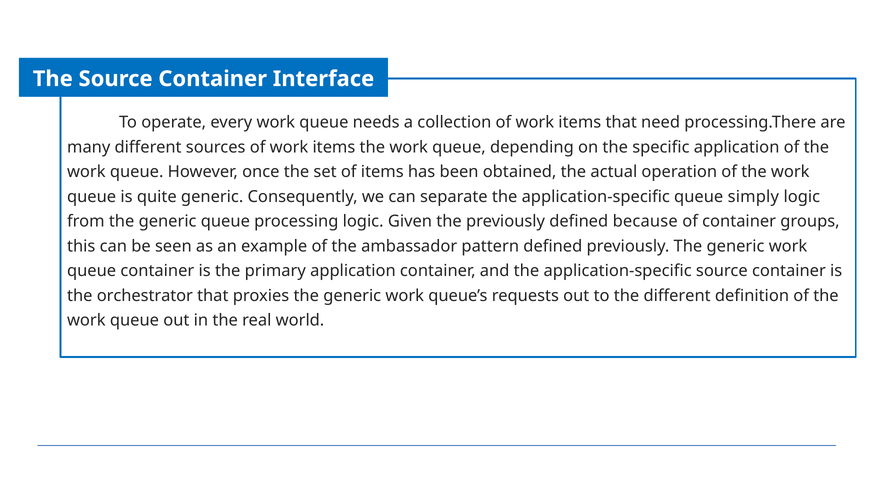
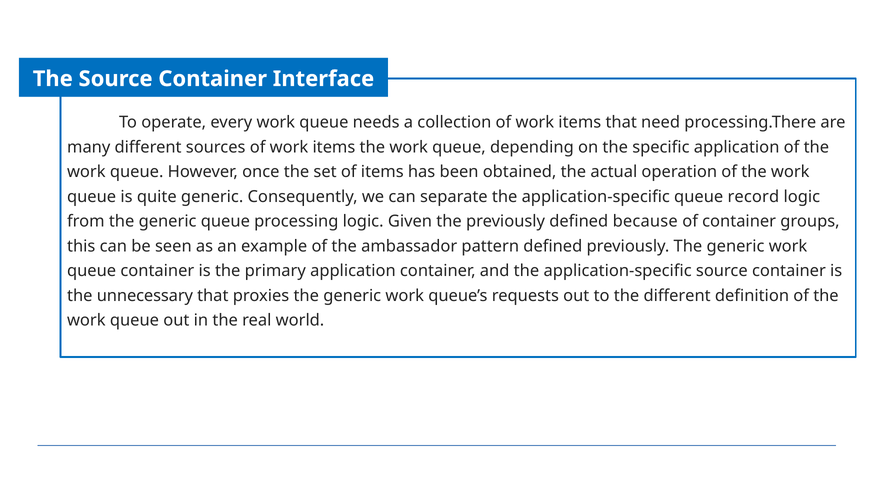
simply: simply -> record
orchestrator: orchestrator -> unnecessary
